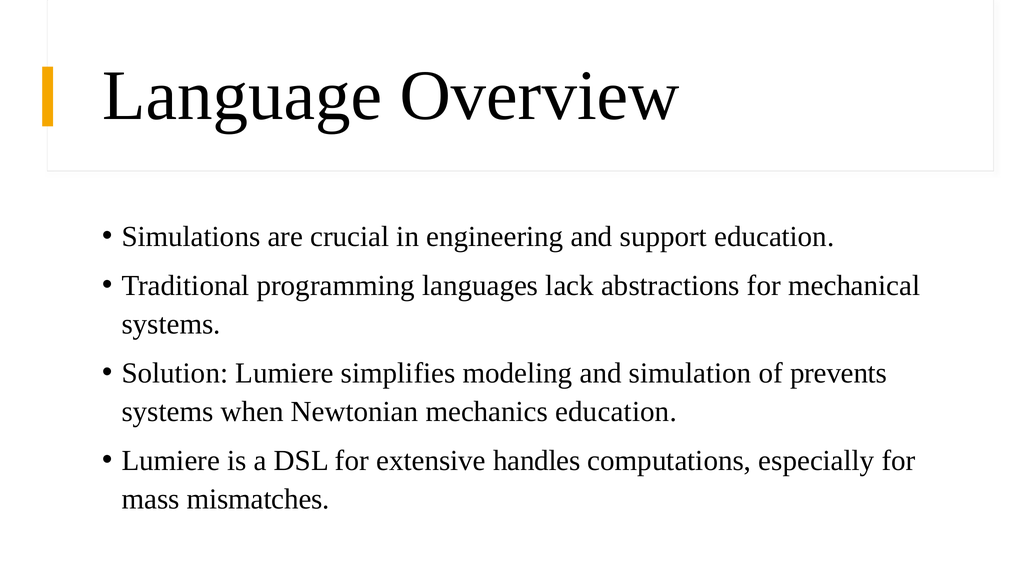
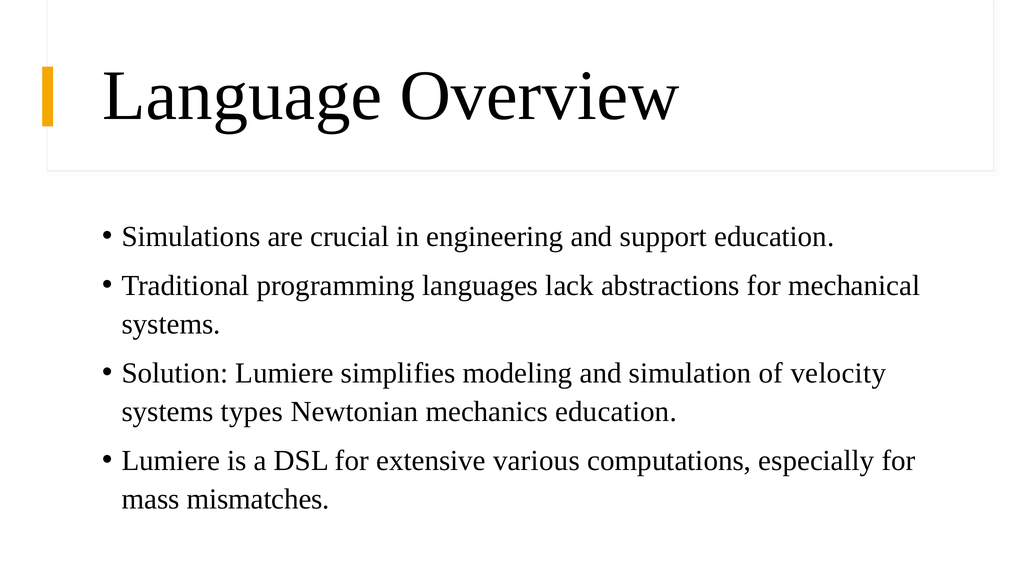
prevents: prevents -> velocity
when: when -> types
handles: handles -> various
